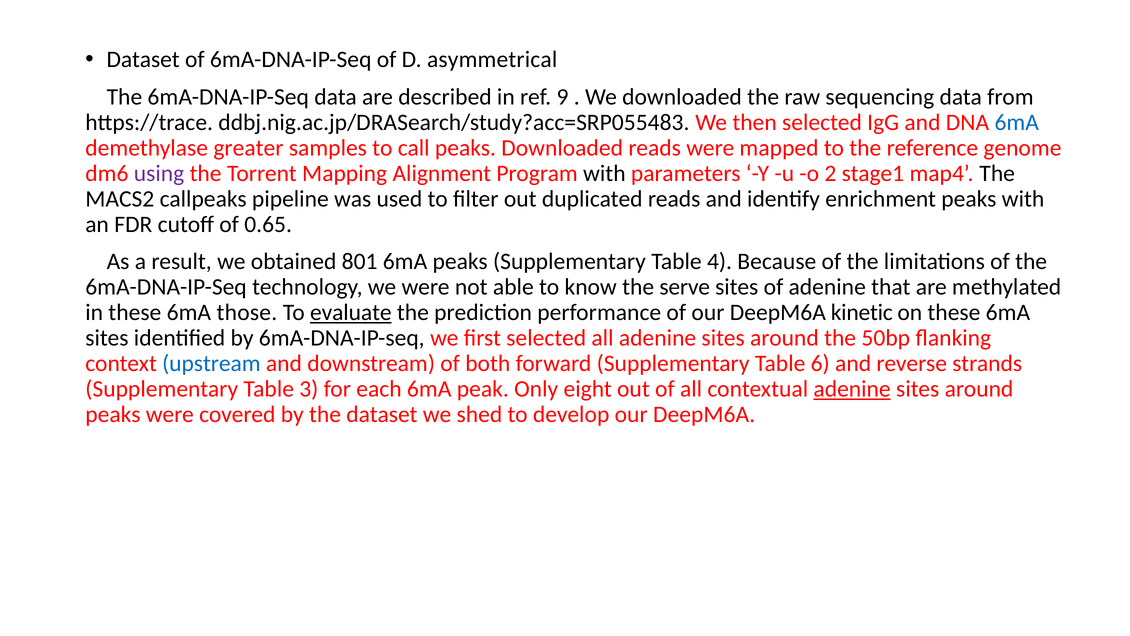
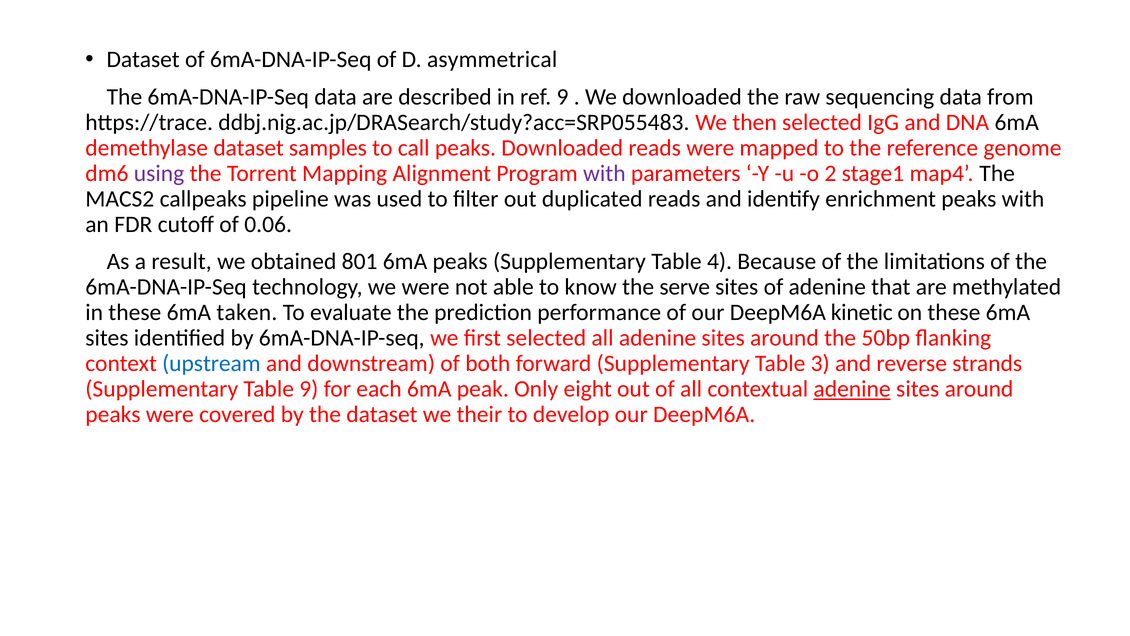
6mA at (1017, 122) colour: blue -> black
demethylase greater: greater -> dataset
with at (604, 173) colour: black -> purple
0.65: 0.65 -> 0.06
those: those -> taken
evaluate underline: present -> none
6: 6 -> 3
Table 3: 3 -> 9
shed: shed -> their
